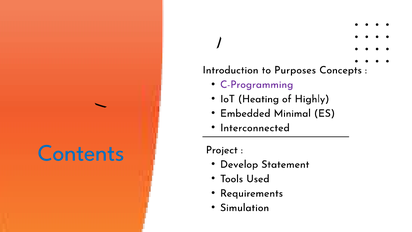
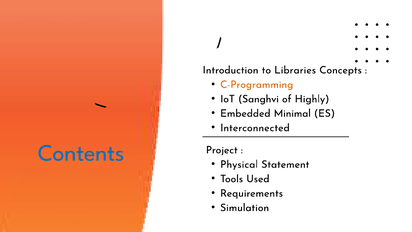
Purposes: Purposes -> Libraries
C-Programming colour: purple -> orange
Heating: Heating -> Sanghvi
Develop: Develop -> Physical
